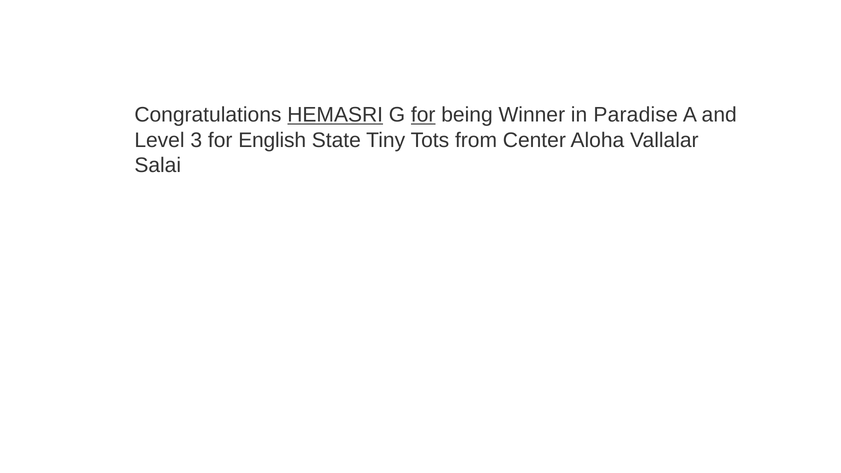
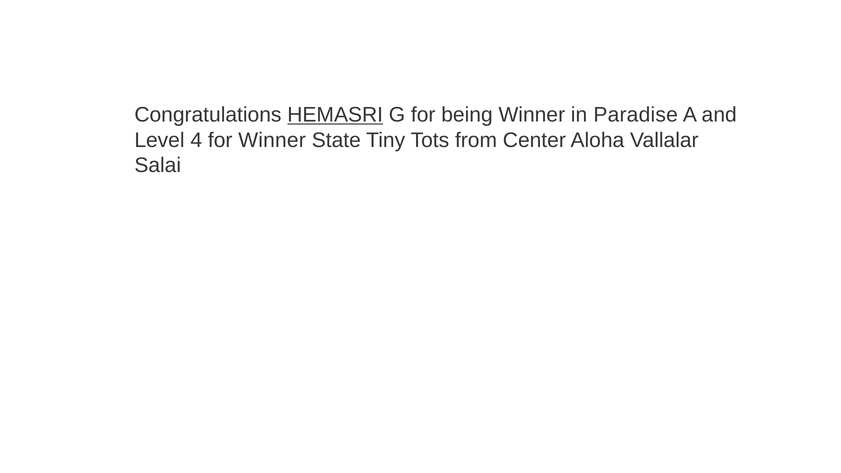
for at (423, 115) underline: present -> none
3: 3 -> 4
for English: English -> Winner
